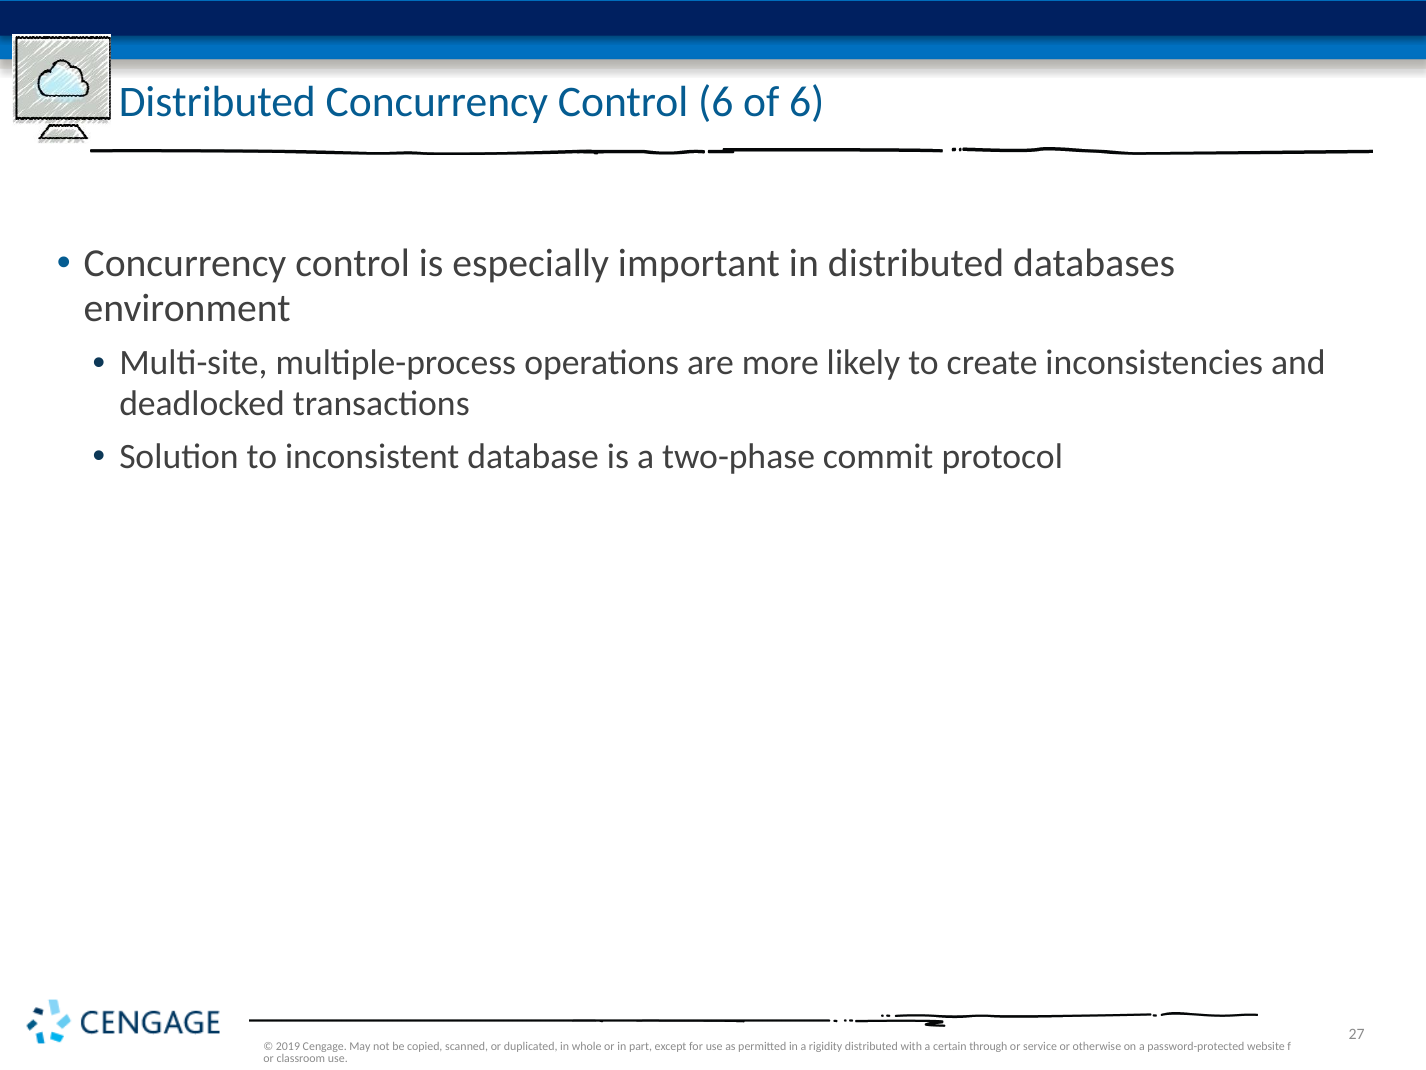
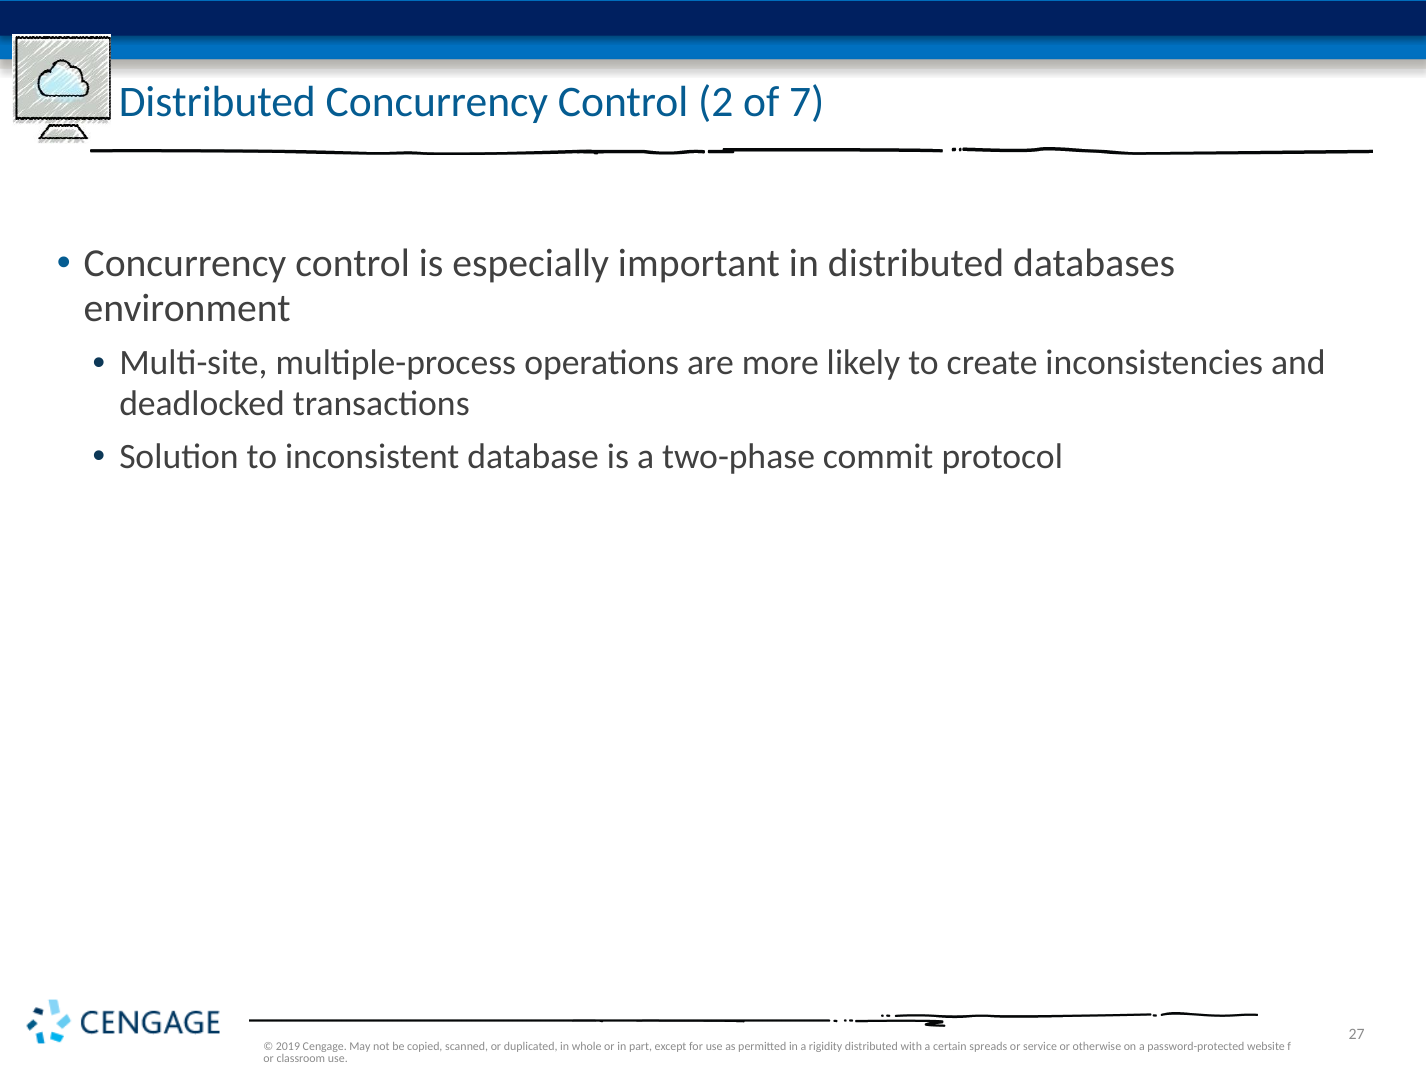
Control 6: 6 -> 2
of 6: 6 -> 7
through: through -> spreads
